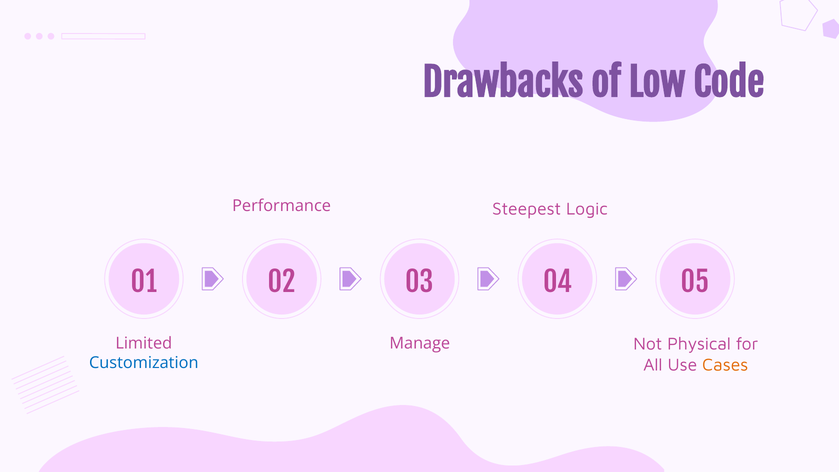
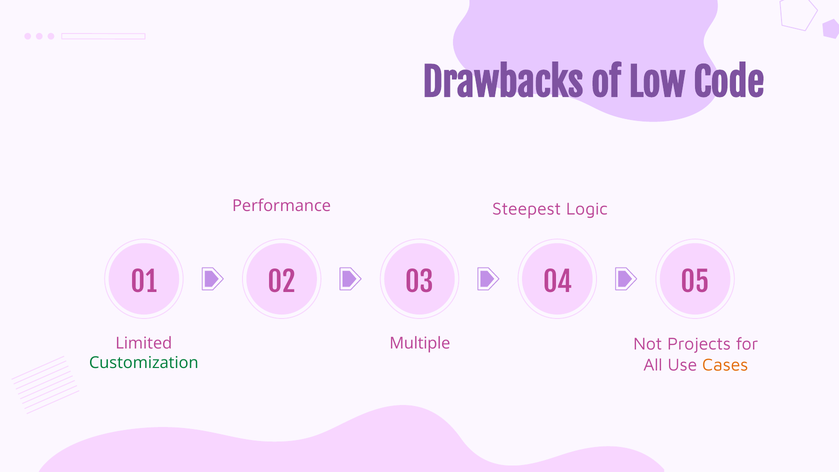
Physical: Physical -> Projects
Manage: Manage -> Multiple
Customization colour: blue -> green
